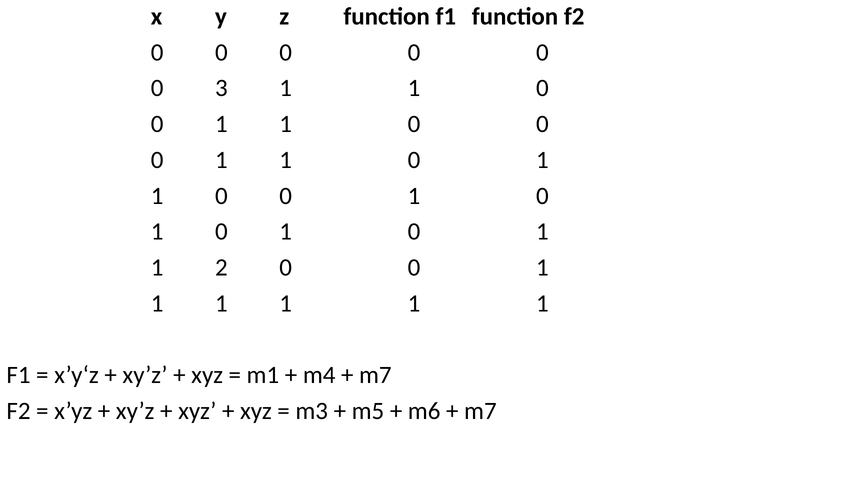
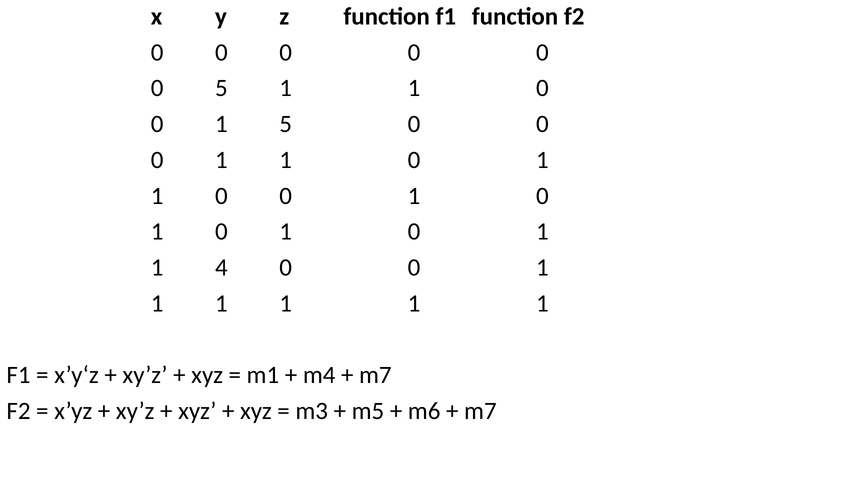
0 3: 3 -> 5
1 at (286, 124): 1 -> 5
2: 2 -> 4
